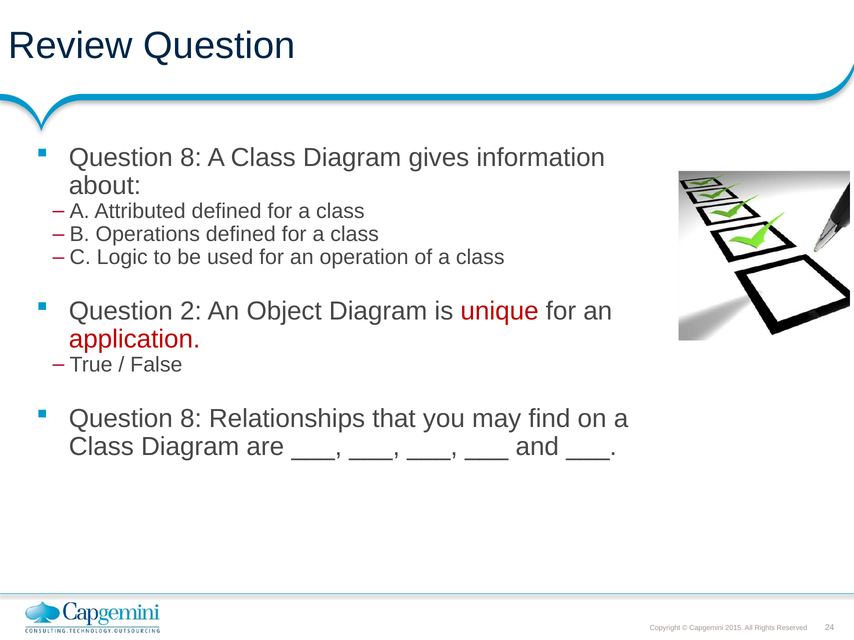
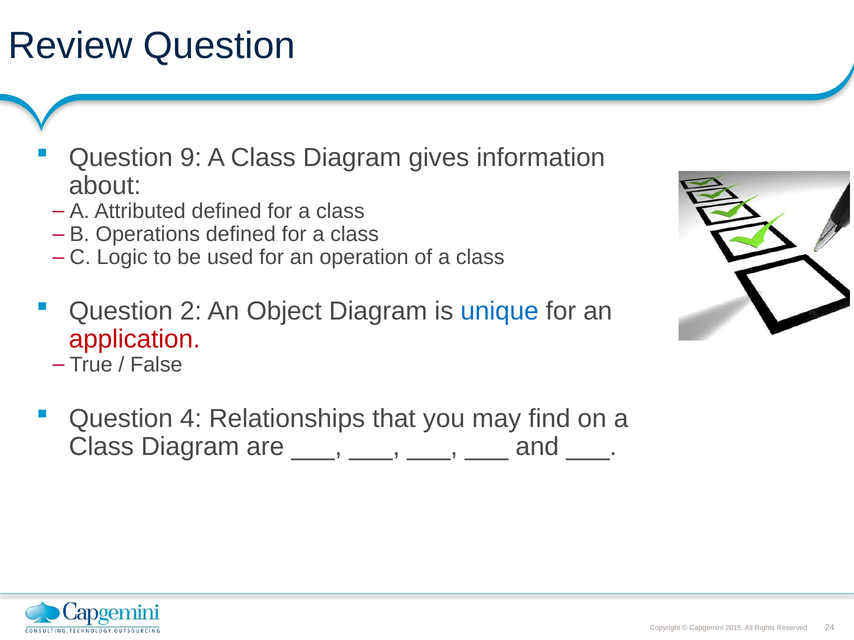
8 at (191, 158): 8 -> 9
unique colour: red -> blue
8 at (191, 419): 8 -> 4
